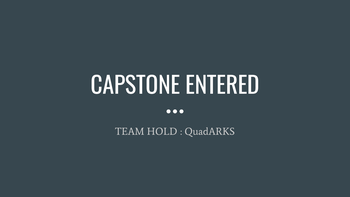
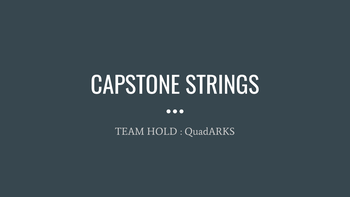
ENTERED: ENTERED -> STRINGS
